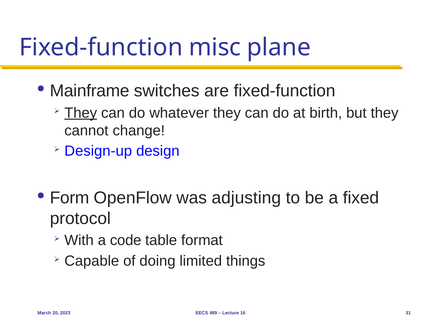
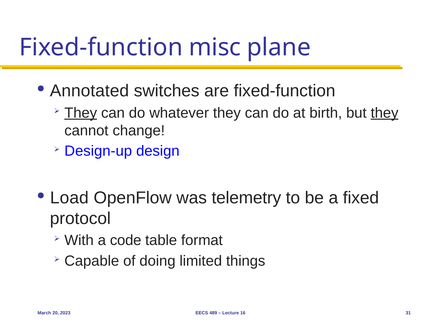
Mainframe: Mainframe -> Annotated
they at (385, 113) underline: none -> present
Form: Form -> Load
adjusting: adjusting -> telemetry
